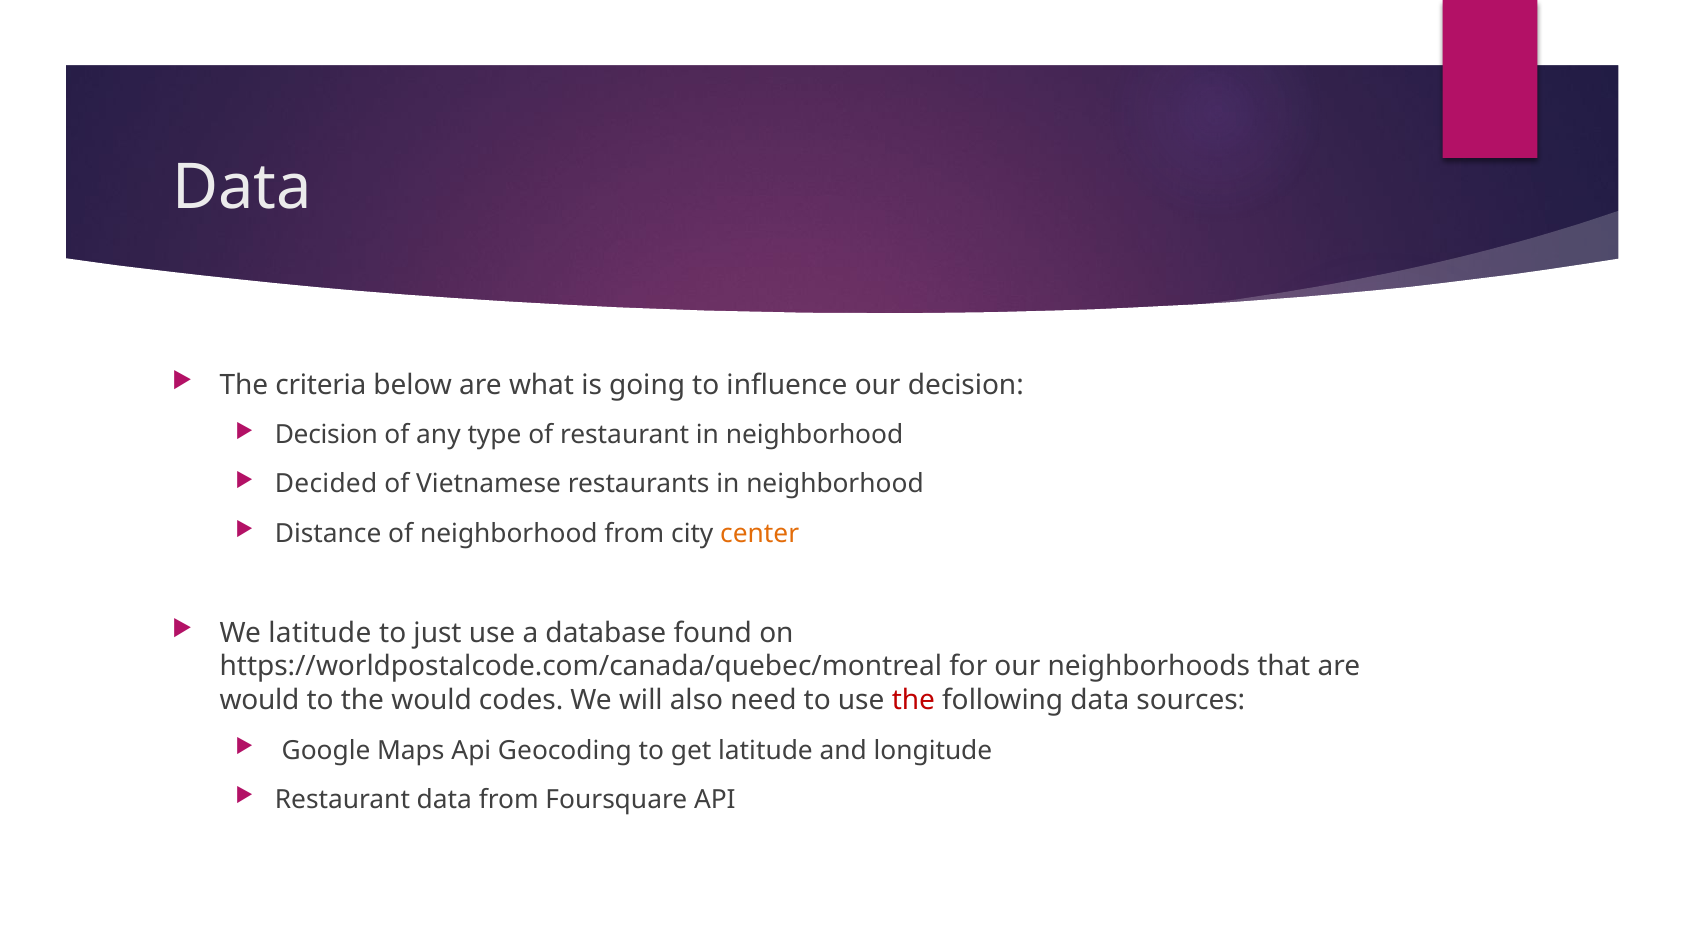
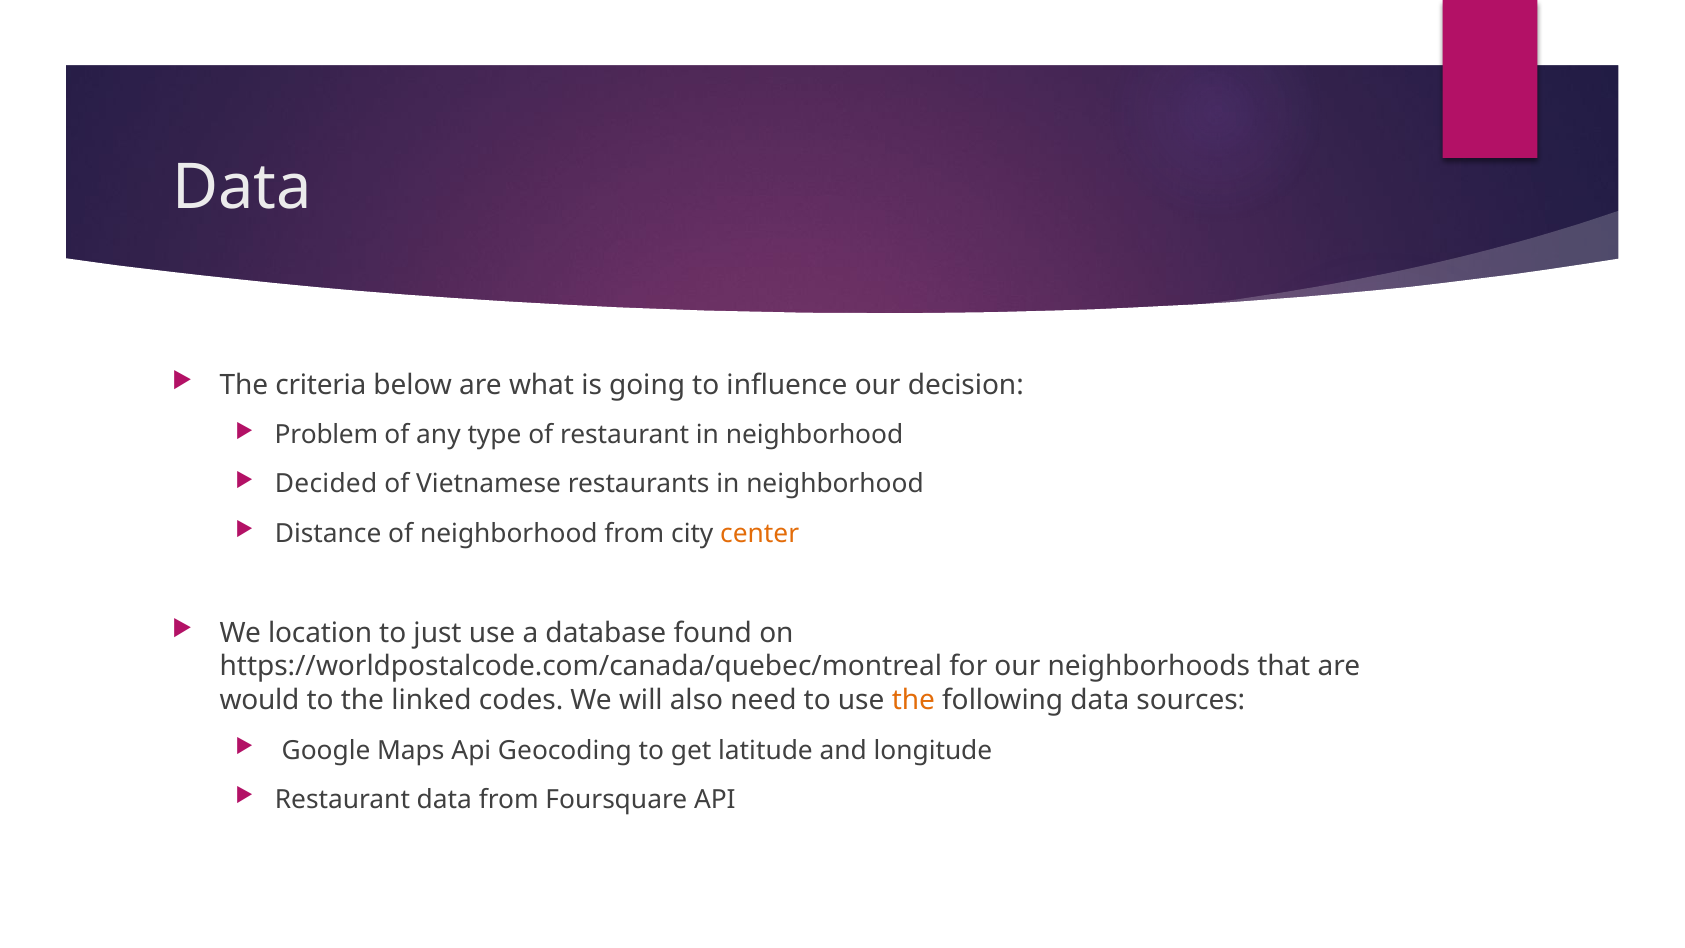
Decision at (326, 435): Decision -> Problem
We latitude: latitude -> location
the would: would -> linked
the at (913, 700) colour: red -> orange
